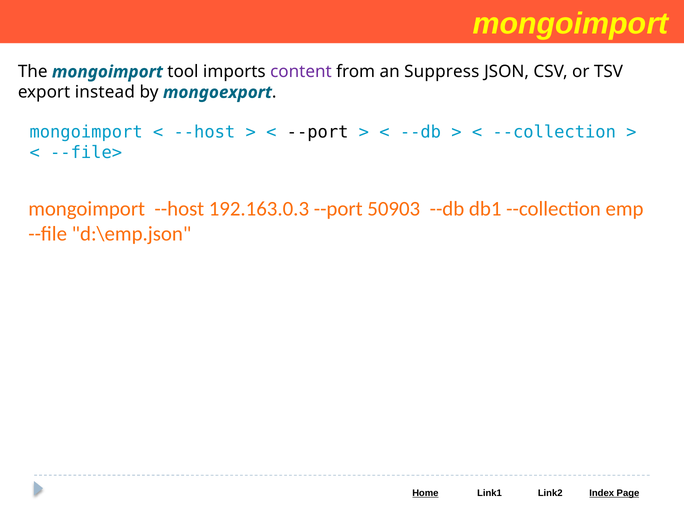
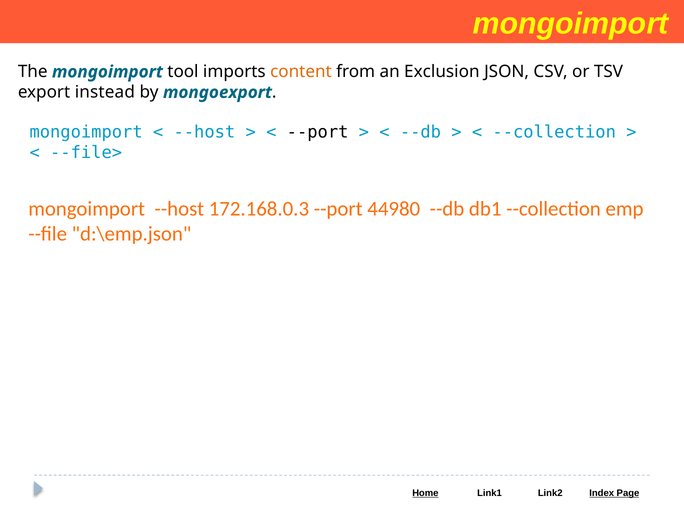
content colour: purple -> orange
Suppress: Suppress -> Exclusion
192.163.0.3: 192.163.0.3 -> 172.168.0.3
50903: 50903 -> 44980
